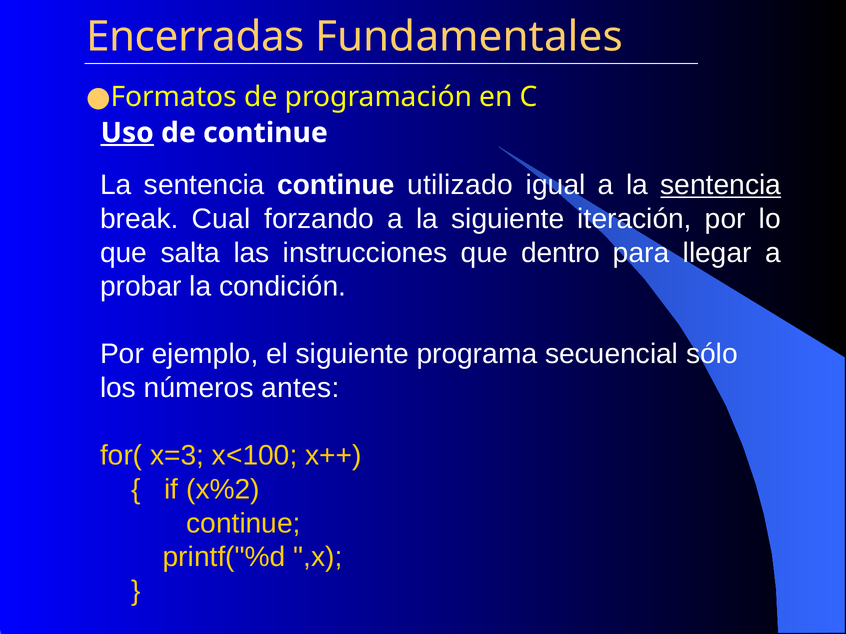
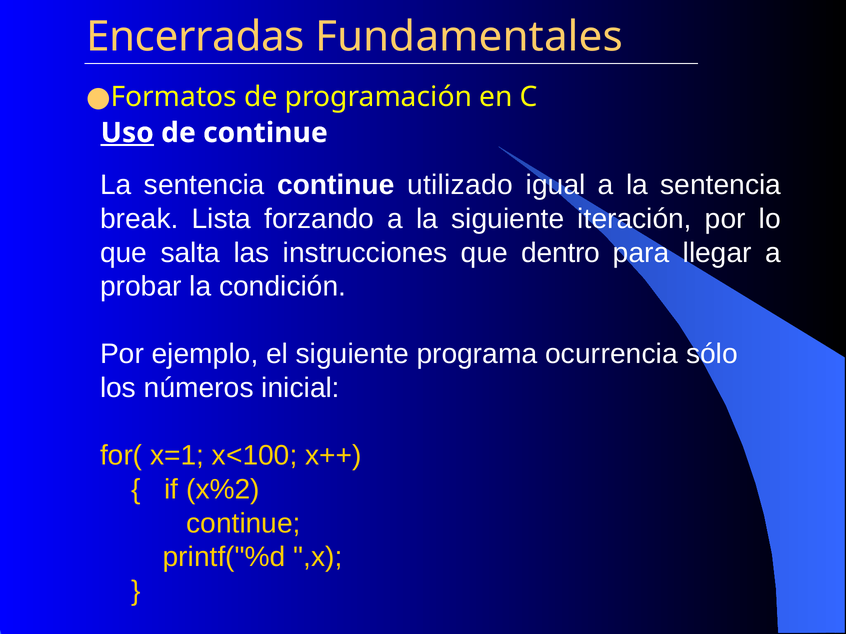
sentencia at (721, 185) underline: present -> none
Cual: Cual -> Lista
secuencial: secuencial -> ocurrencia
antes: antes -> inicial
x=3: x=3 -> x=1
